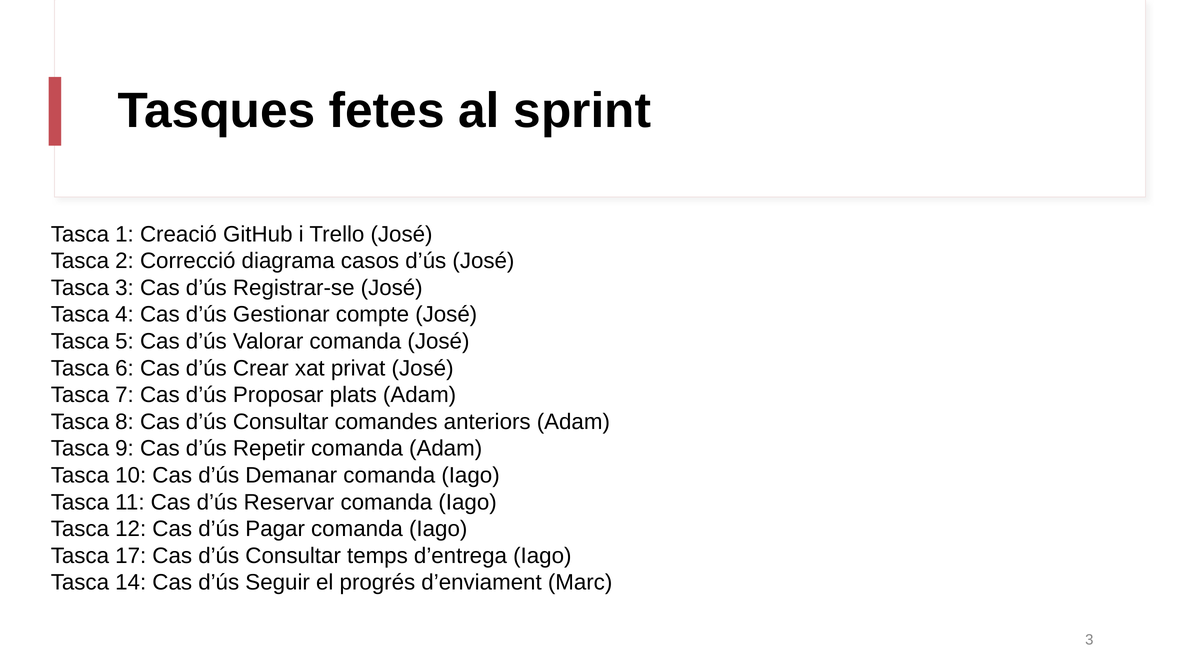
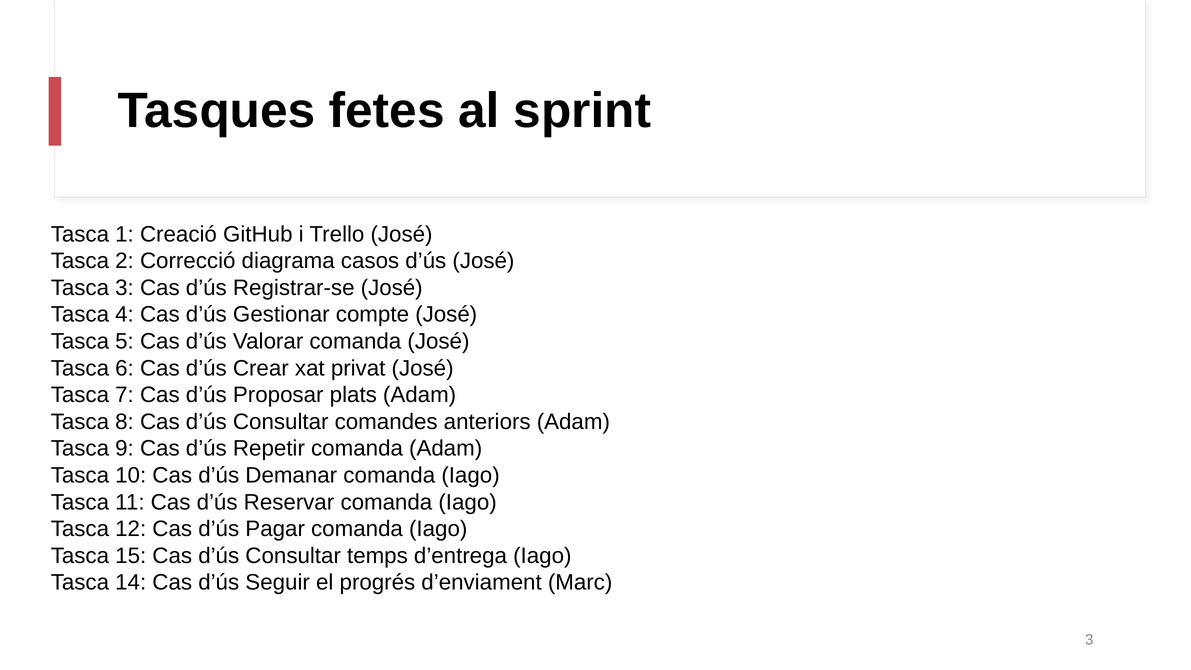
17: 17 -> 15
